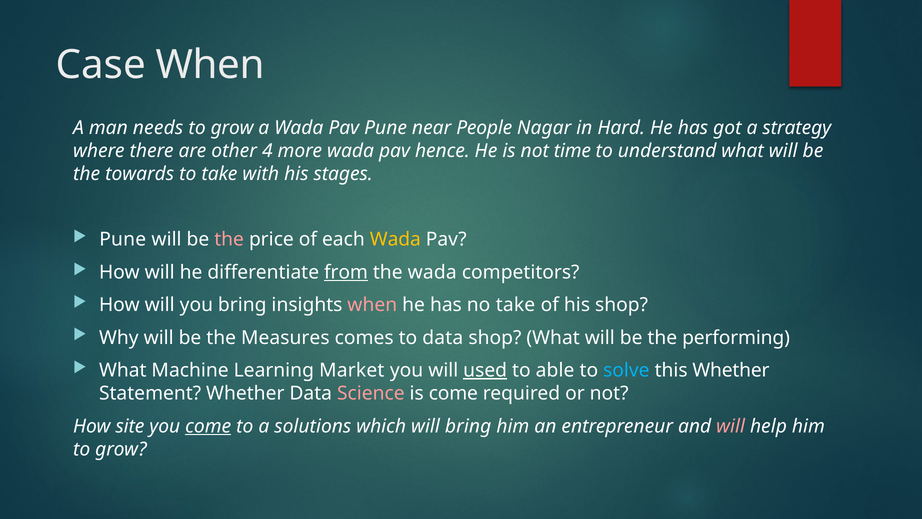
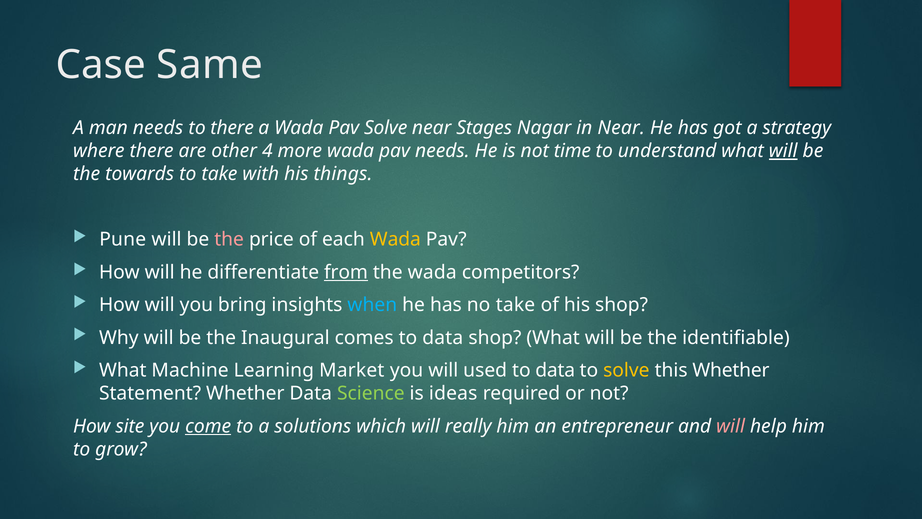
Case When: When -> Same
grow at (232, 128): grow -> there
Pav Pune: Pune -> Solve
People: People -> Stages
in Hard: Hard -> Near
pav hence: hence -> needs
will at (783, 151) underline: none -> present
stages: stages -> things
when at (372, 305) colour: pink -> light blue
Measures: Measures -> Inaugural
performing: performing -> identifiable
used underline: present -> none
able at (555, 370): able -> data
solve at (626, 370) colour: light blue -> yellow
Science colour: pink -> light green
is come: come -> ideas
will bring: bring -> really
